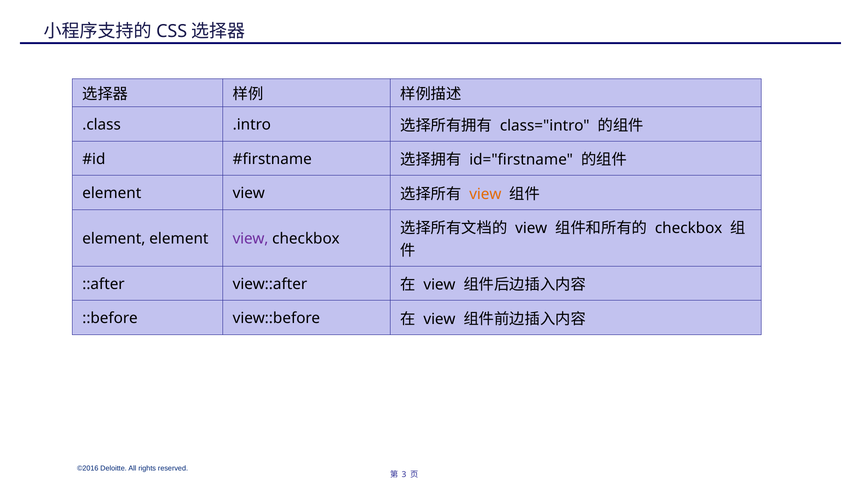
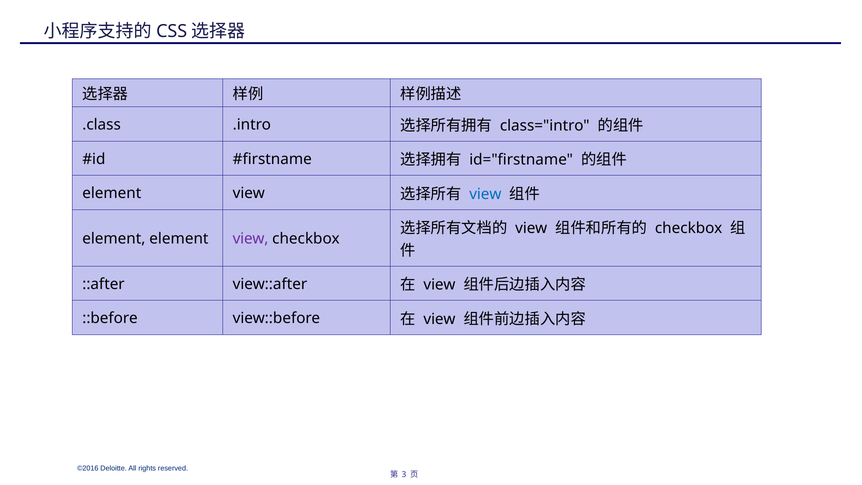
view at (485, 194) colour: orange -> blue
